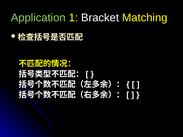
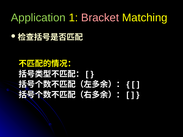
Bracket colour: white -> pink
